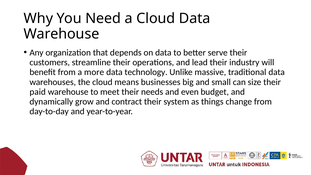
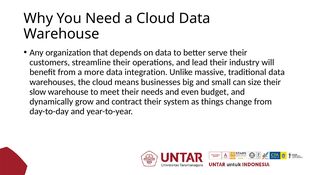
technology: technology -> integration
paid: paid -> slow
